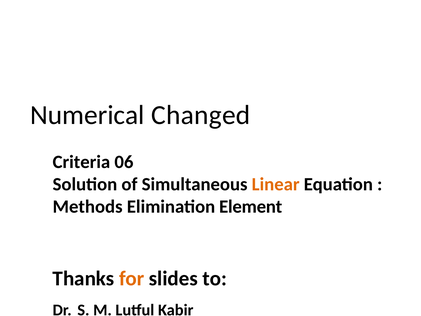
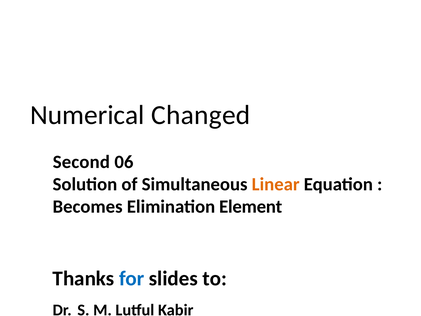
Criteria: Criteria -> Second
Methods: Methods -> Becomes
for colour: orange -> blue
